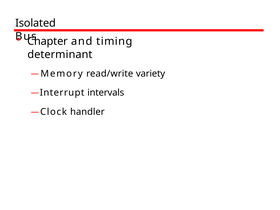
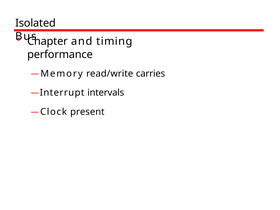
determinant: determinant -> performance
variety: variety -> carries
handler: handler -> present
